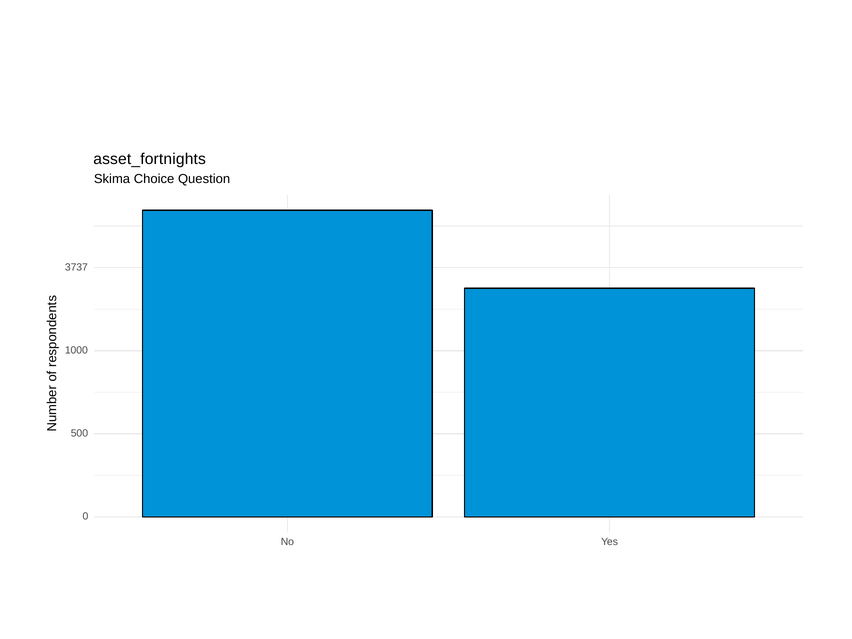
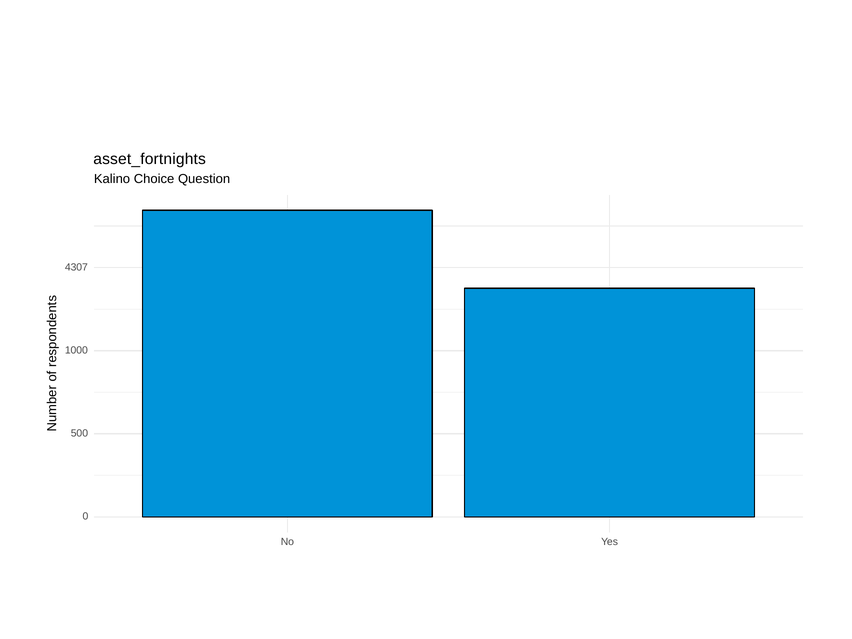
Skima: Skima -> Kalino
3737: 3737 -> 4307
